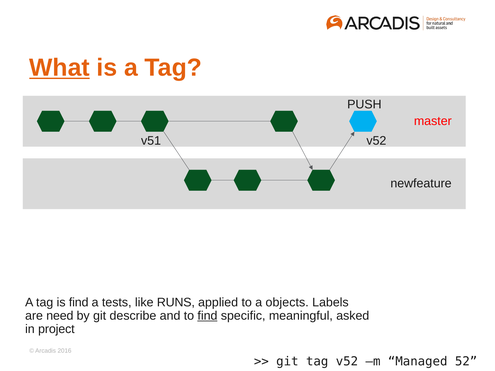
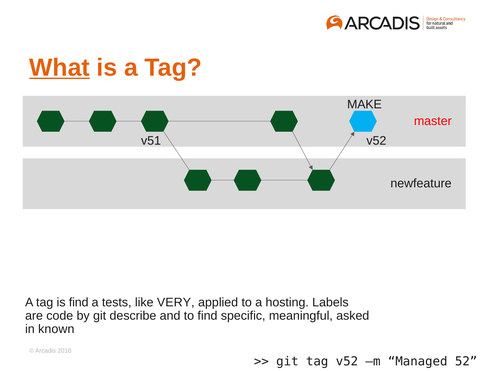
PUSH: PUSH -> MAKE
RUNS: RUNS -> VERY
objects: objects -> hosting
need: need -> code
find at (207, 316) underline: present -> none
project: project -> known
